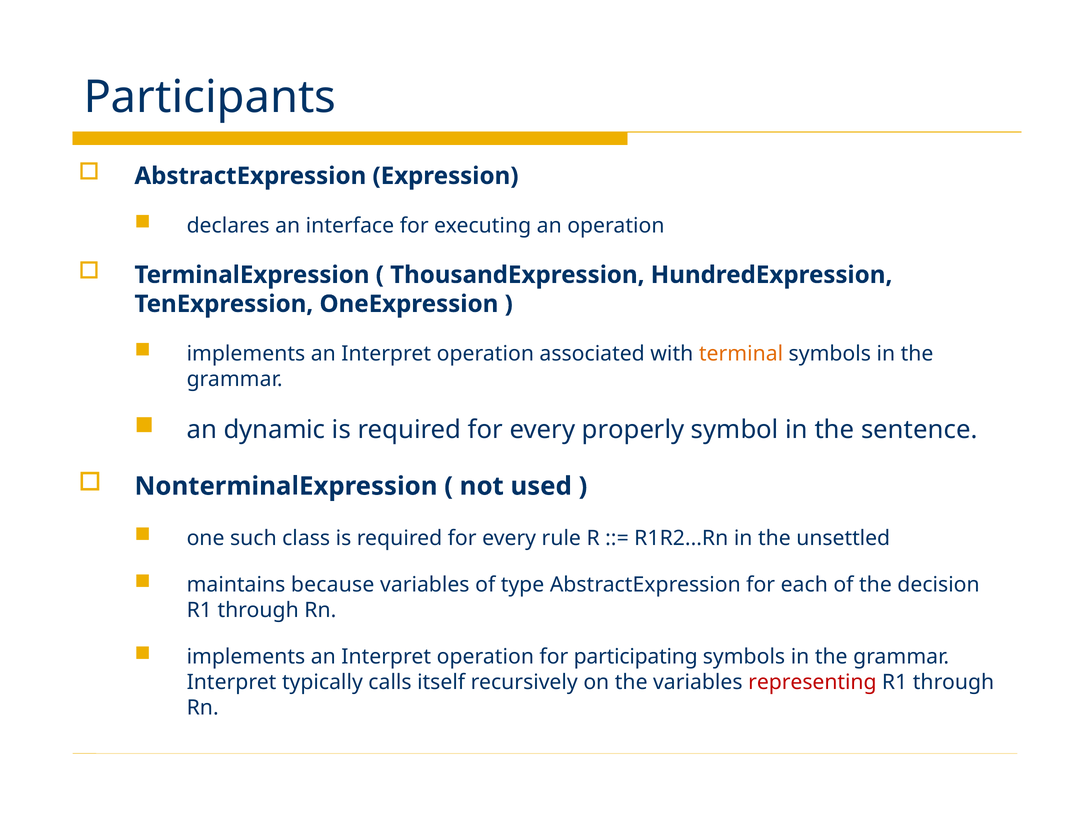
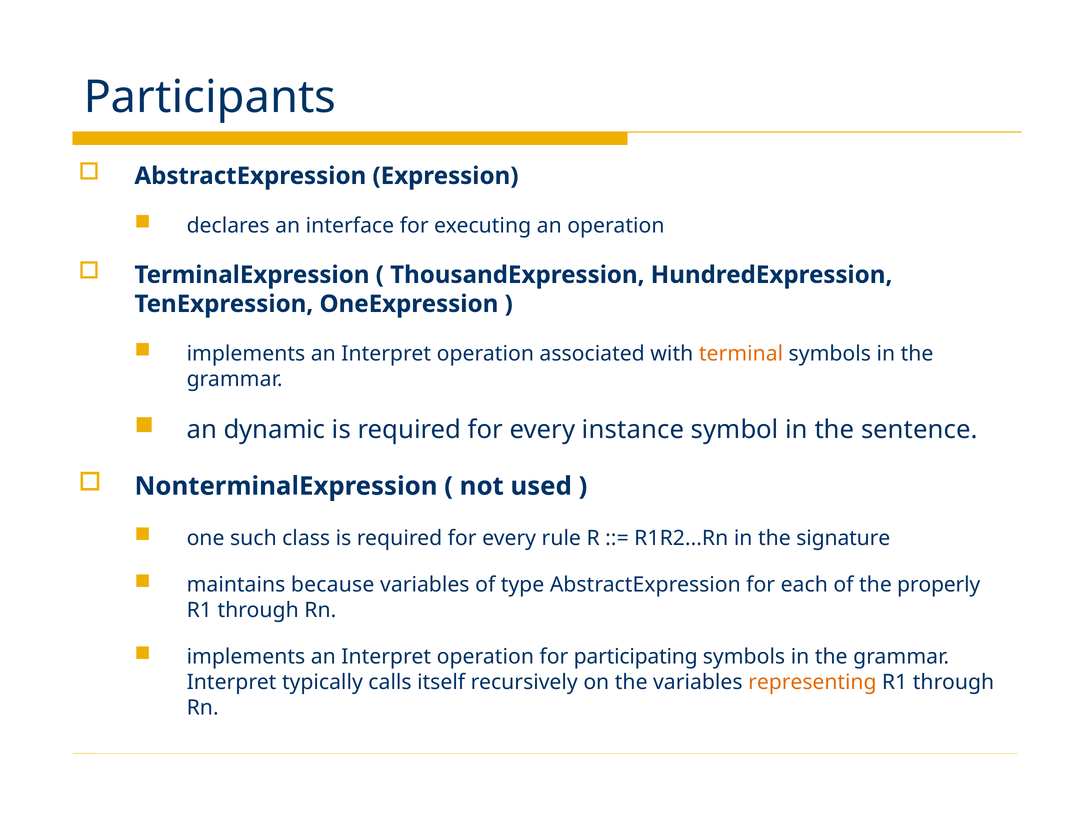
properly: properly -> instance
unsettled: unsettled -> signature
decision: decision -> properly
representing colour: red -> orange
